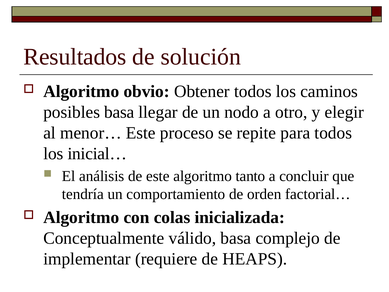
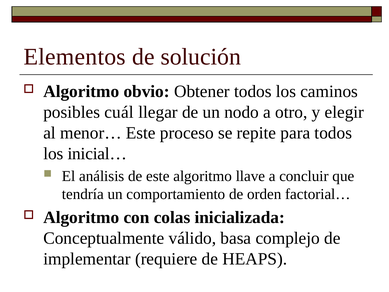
Resultados: Resultados -> Elementos
posibles basa: basa -> cuál
tanto: tanto -> llave
